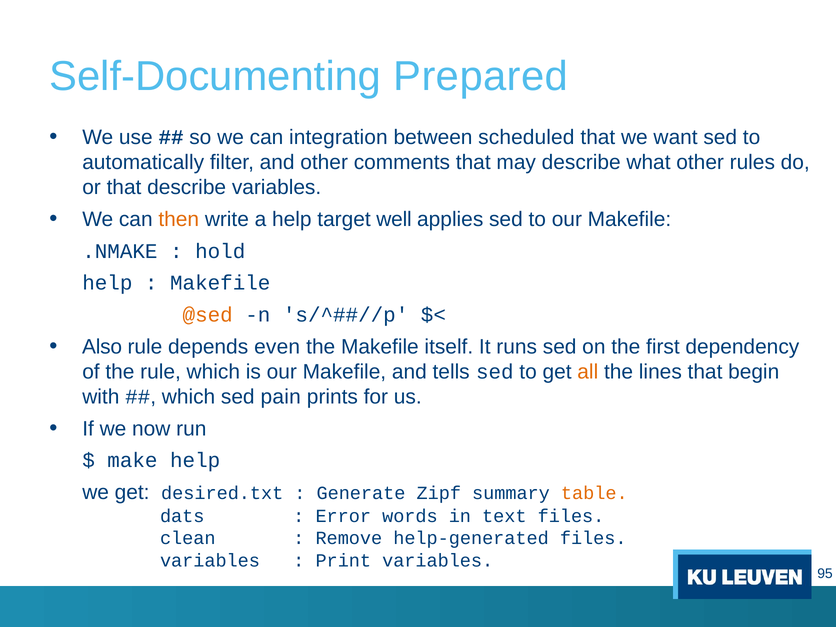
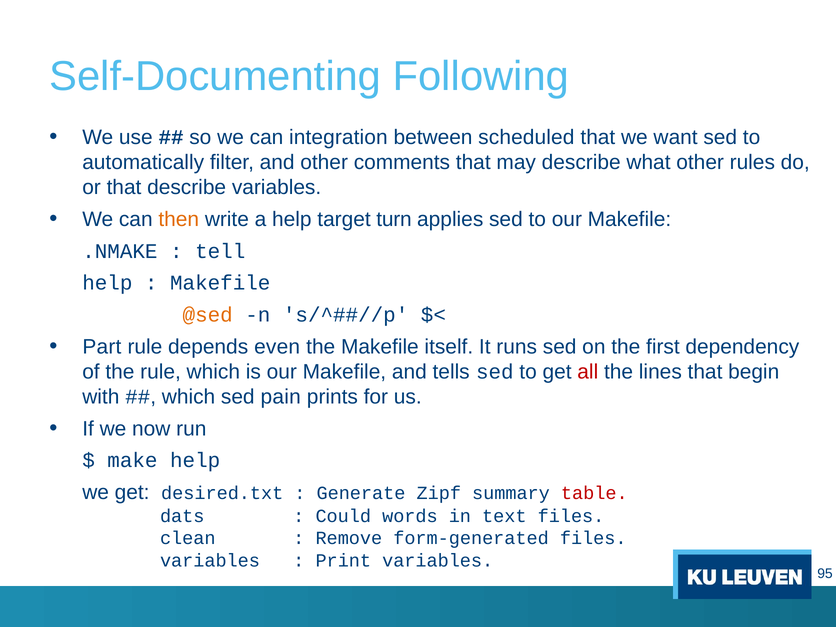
Prepared: Prepared -> Following
well: well -> turn
hold: hold -> tell
Also: Also -> Part
all colour: orange -> red
table colour: orange -> red
Error: Error -> Could
help-generated: help-generated -> form-generated
